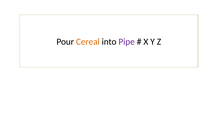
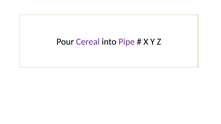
Cereal colour: orange -> purple
